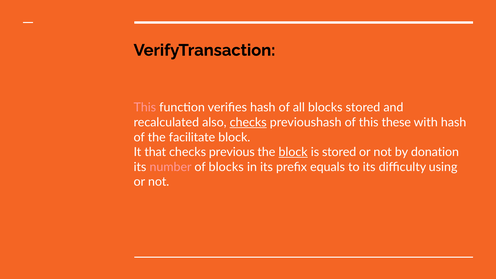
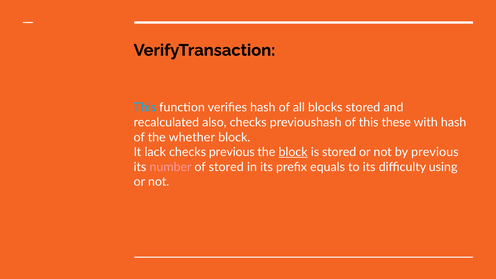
This at (145, 107) colour: pink -> light blue
checks at (248, 122) underline: present -> none
facilitate: facilitate -> whether
that: that -> lack
by donation: donation -> previous
of blocks: blocks -> stored
